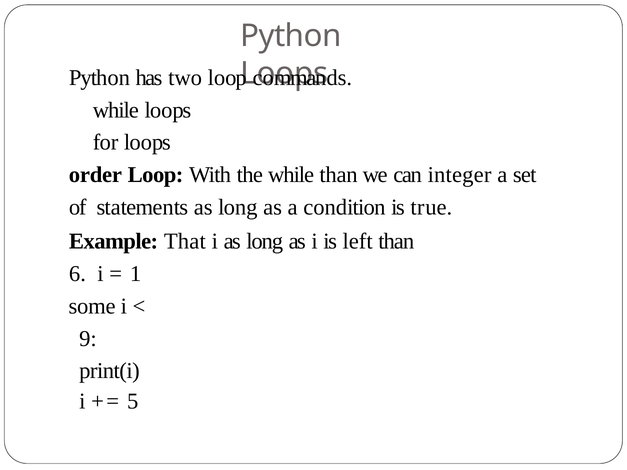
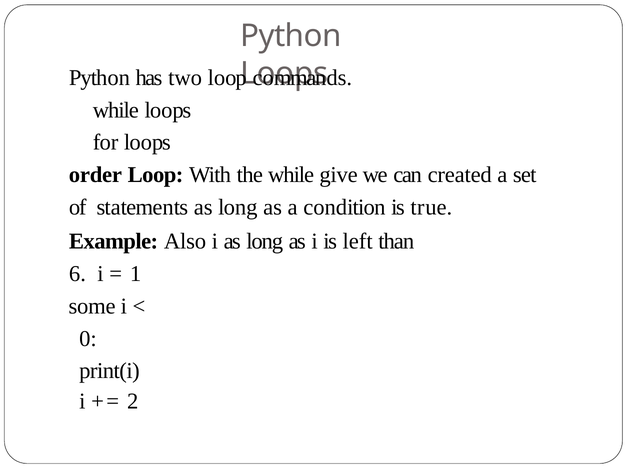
while than: than -> give
integer: integer -> created
That: That -> Also
9: 9 -> 0
5: 5 -> 2
